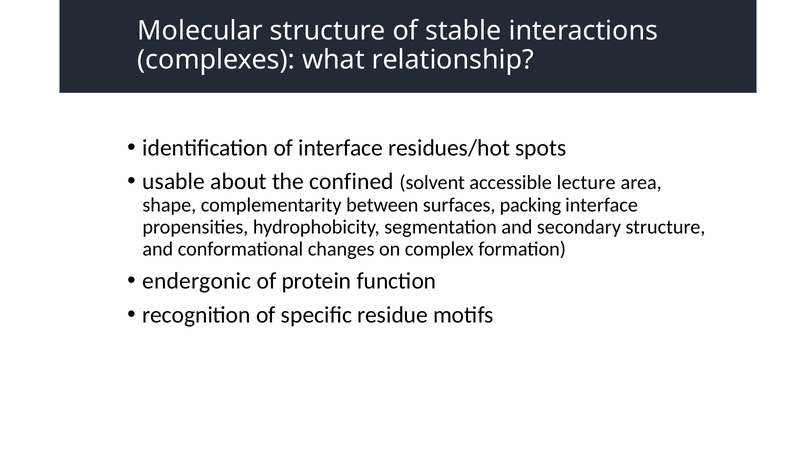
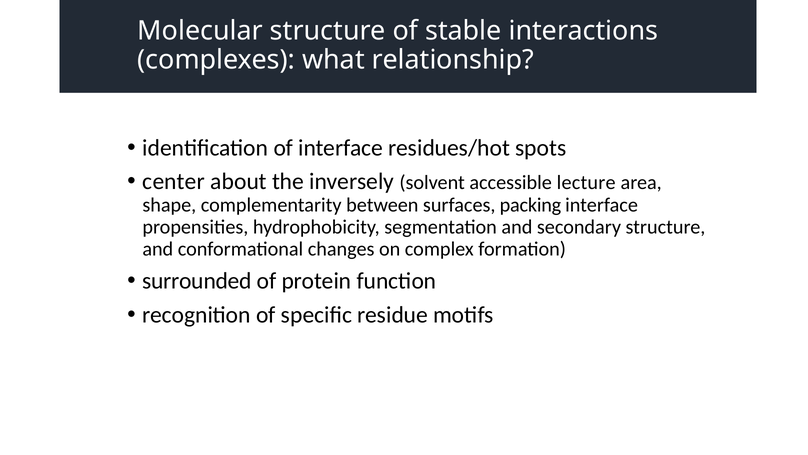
usable: usable -> center
confined: confined -> inversely
endergonic: endergonic -> surrounded
